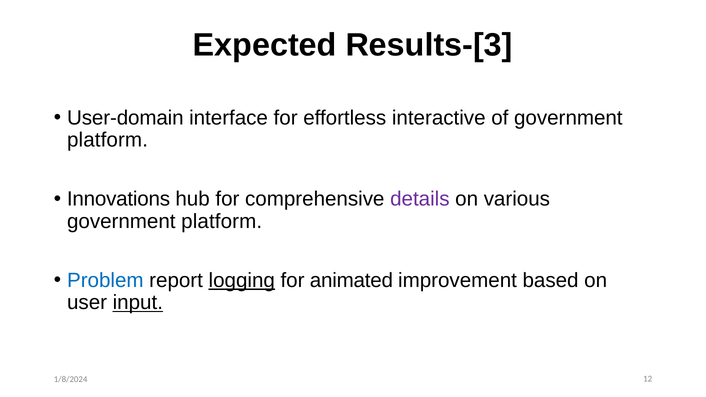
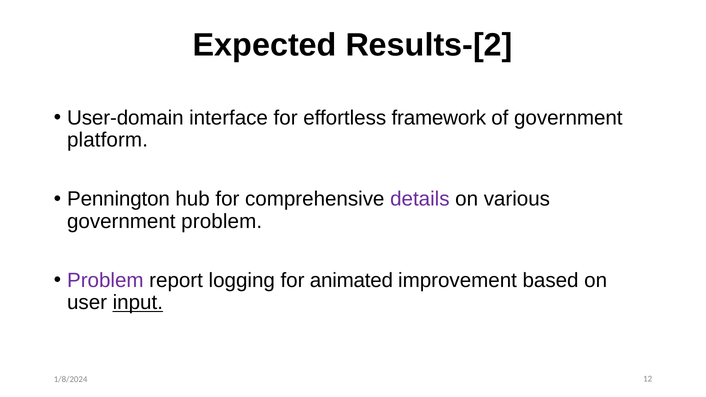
Results-[3: Results-[3 -> Results-[2
interactive: interactive -> framework
Innovations: Innovations -> Pennington
platform at (222, 221): platform -> problem
Problem at (105, 280) colour: blue -> purple
logging underline: present -> none
